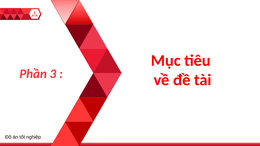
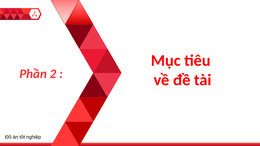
3: 3 -> 2
